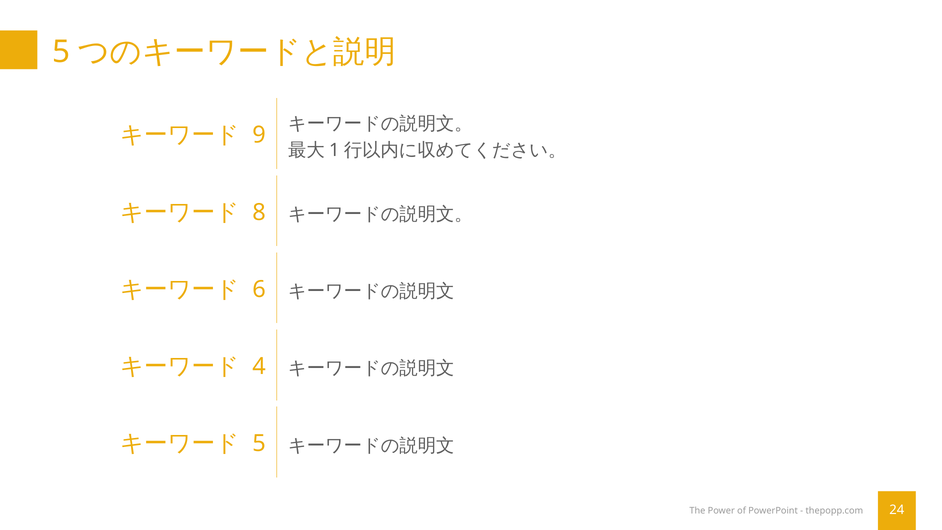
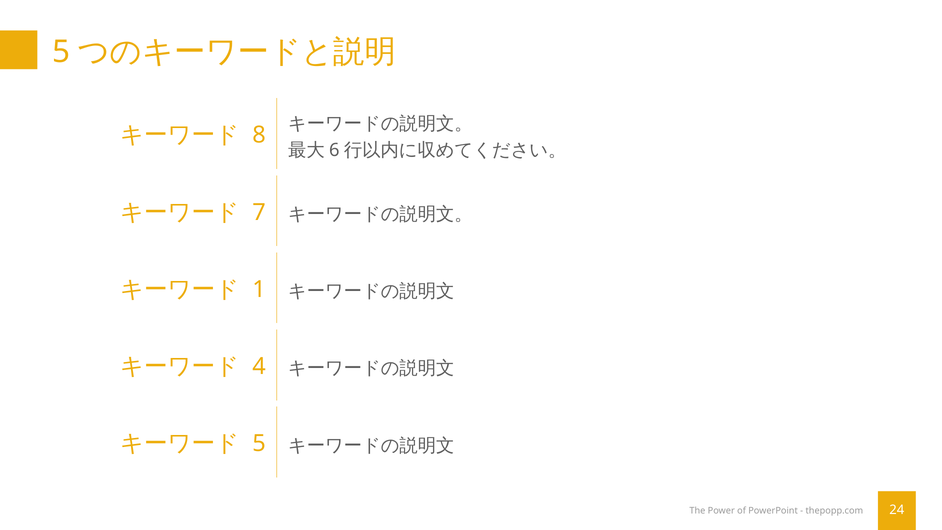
9: 9 -> 8
1: 1 -> 6
8: 8 -> 7
6: 6 -> 1
